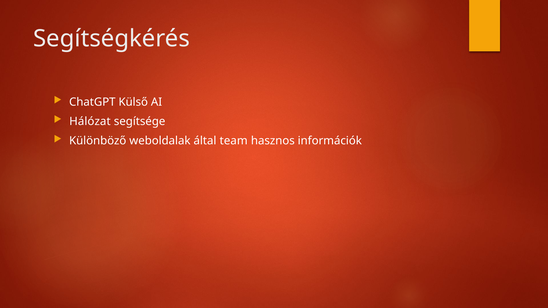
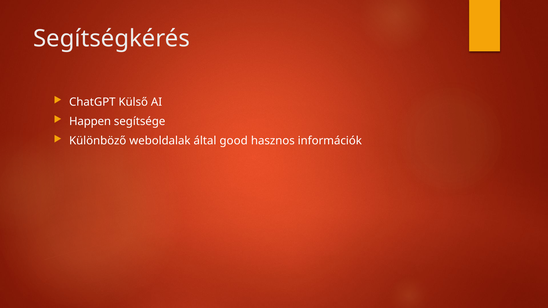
Hálózat: Hálózat -> Happen
team: team -> good
